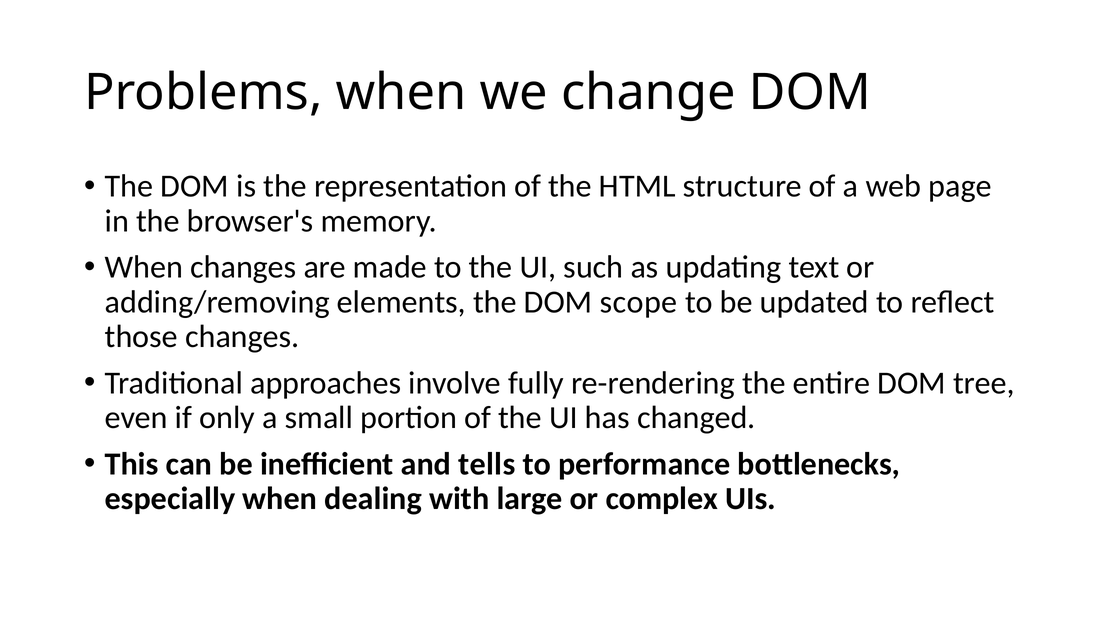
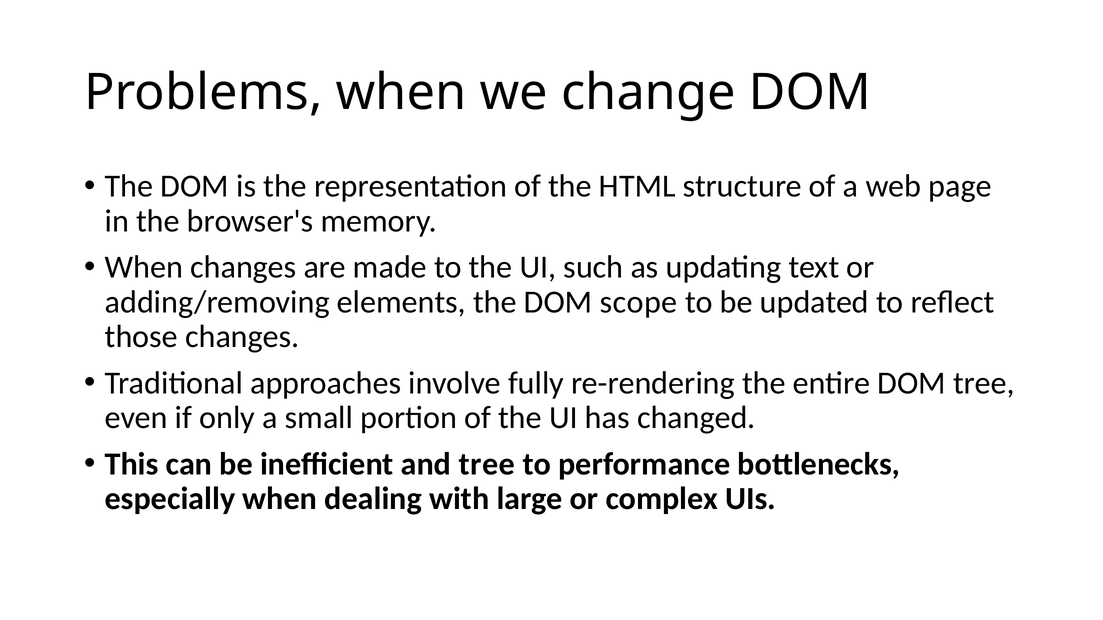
and tells: tells -> tree
